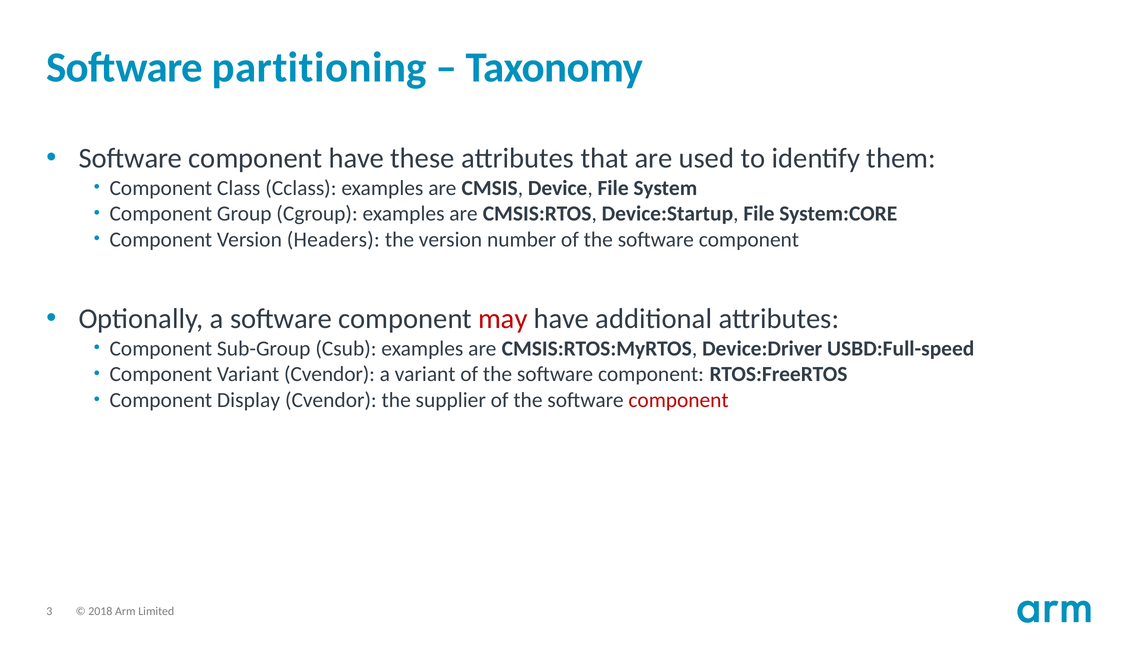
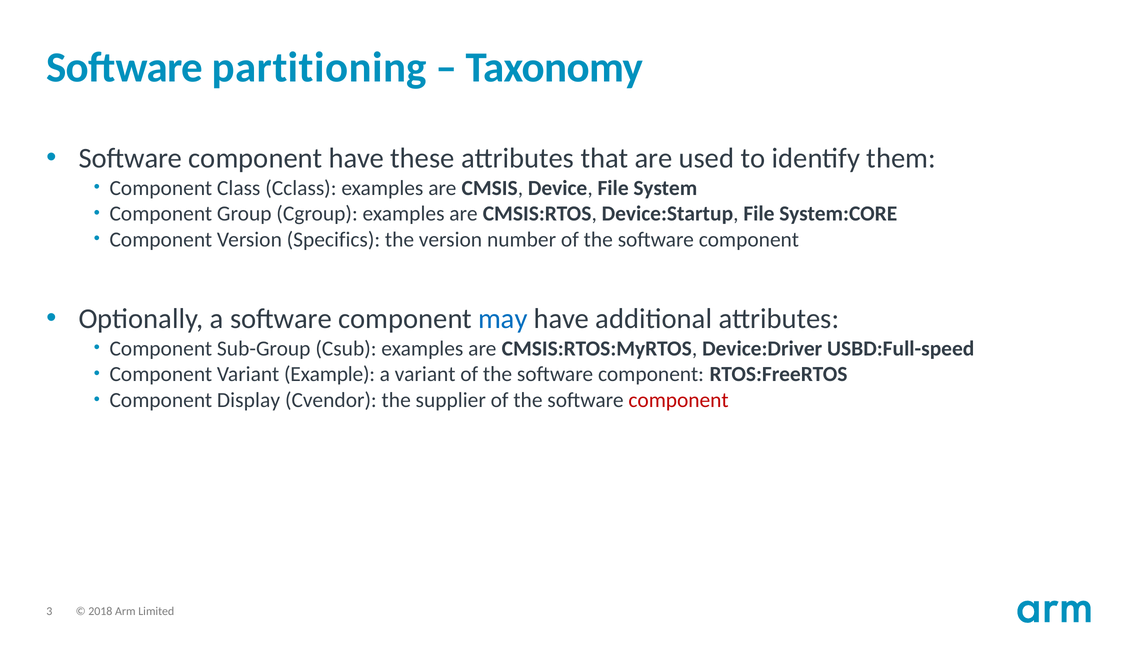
Headers: Headers -> Specifics
may colour: red -> blue
Variant Cvendor: Cvendor -> Example
